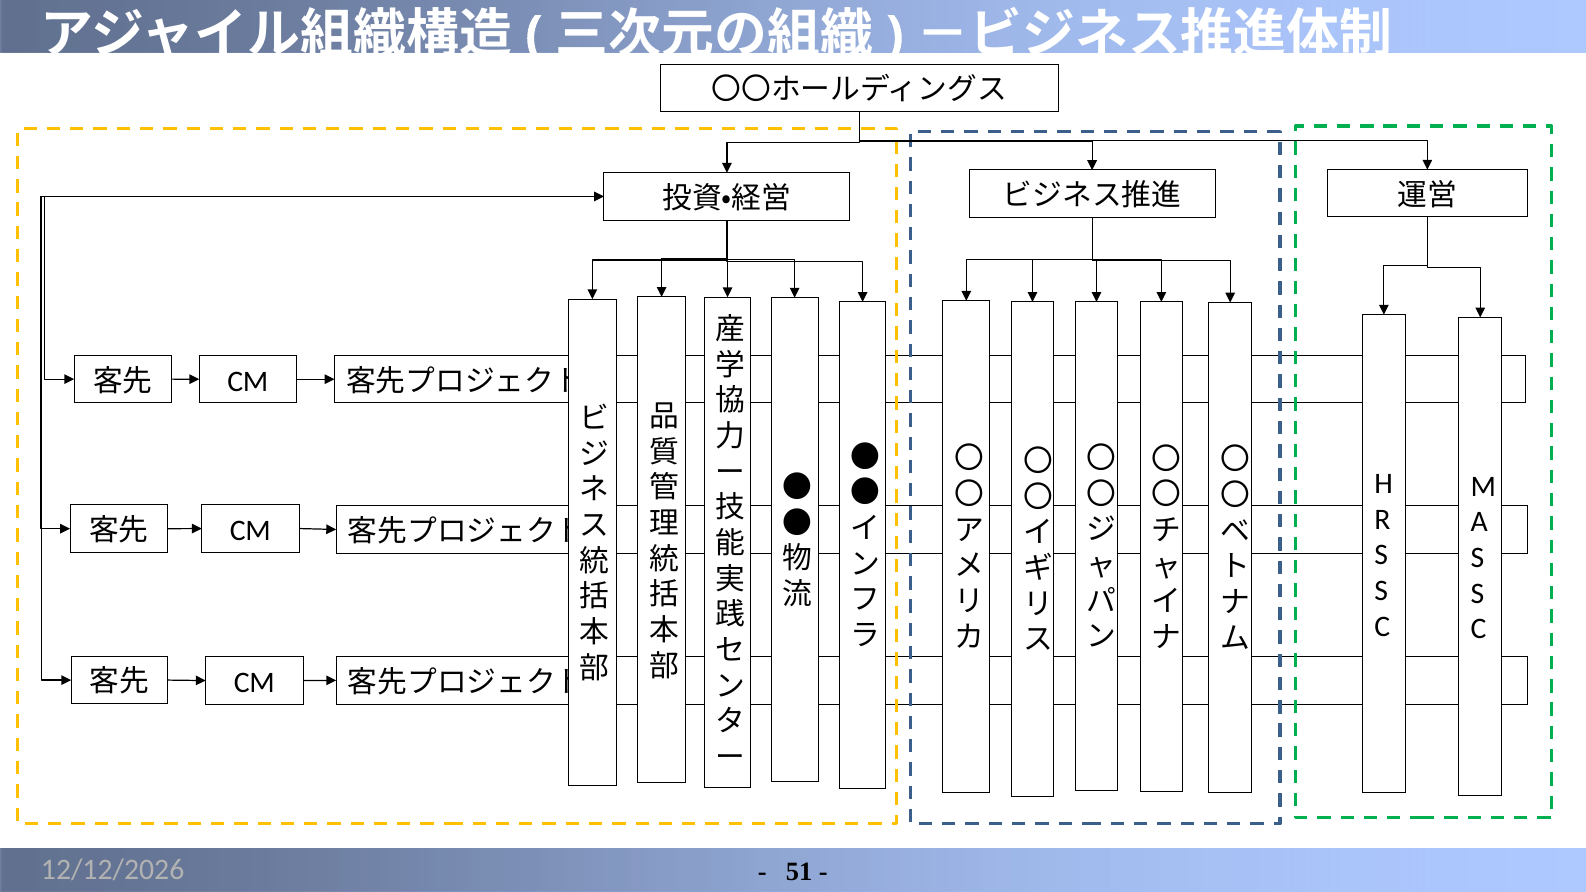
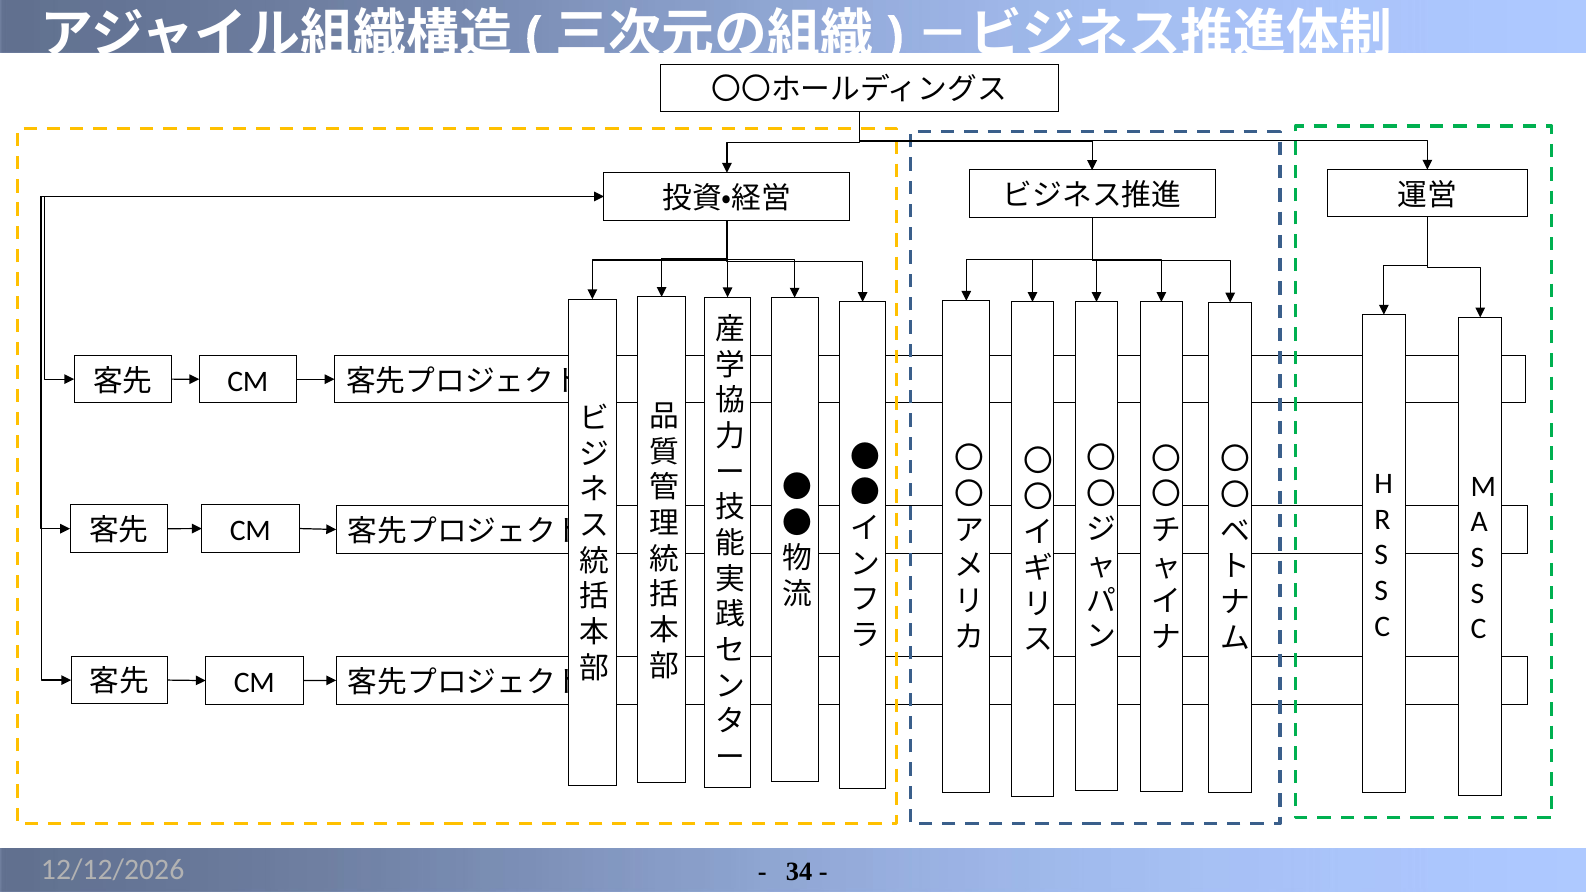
51: 51 -> 34
